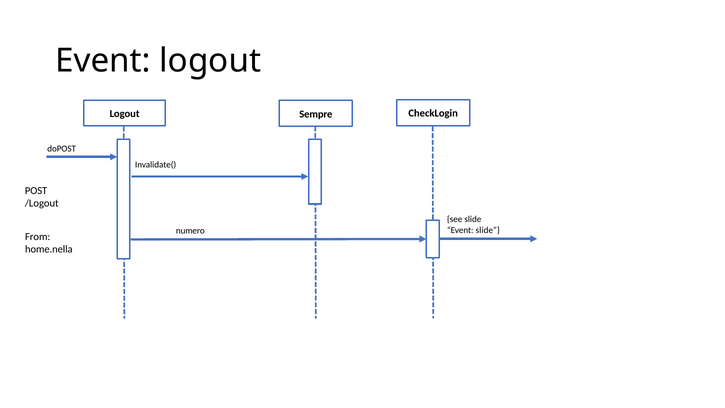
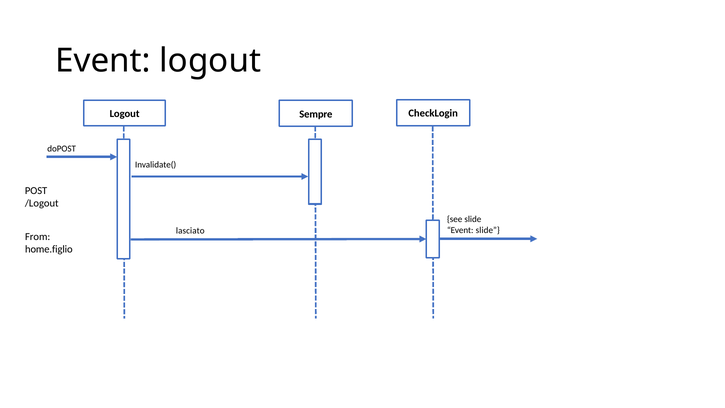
numero: numero -> lasciato
home.nella: home.nella -> home.figlio
